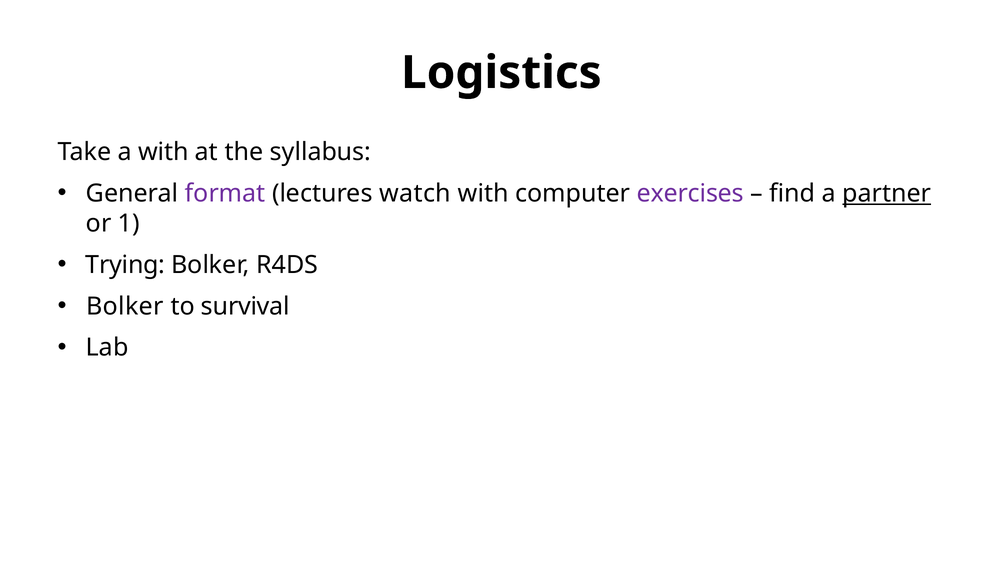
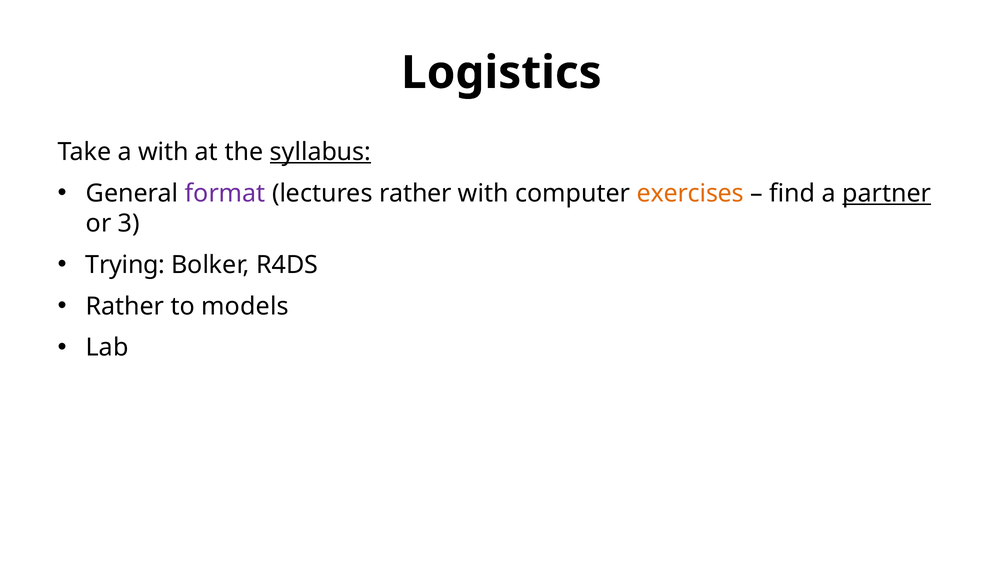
syllabus underline: none -> present
lectures watch: watch -> rather
exercises colour: purple -> orange
1: 1 -> 3
Bolker at (125, 306): Bolker -> Rather
survival: survival -> models
